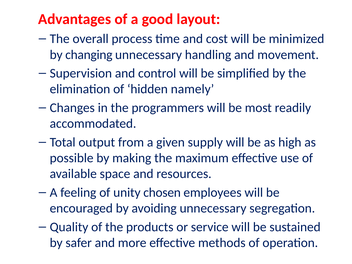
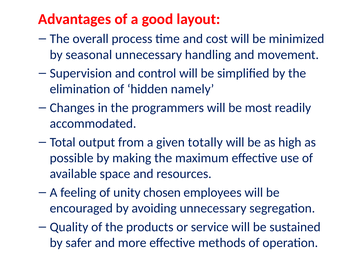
changing: changing -> seasonal
supply: supply -> totally
